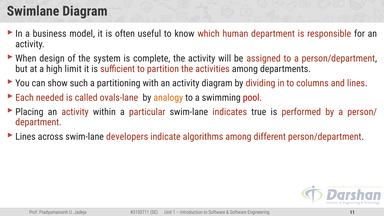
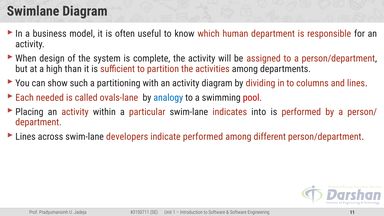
limit: limit -> than
analogy colour: orange -> blue
true: true -> into
indicate algorithms: algorithms -> performed
